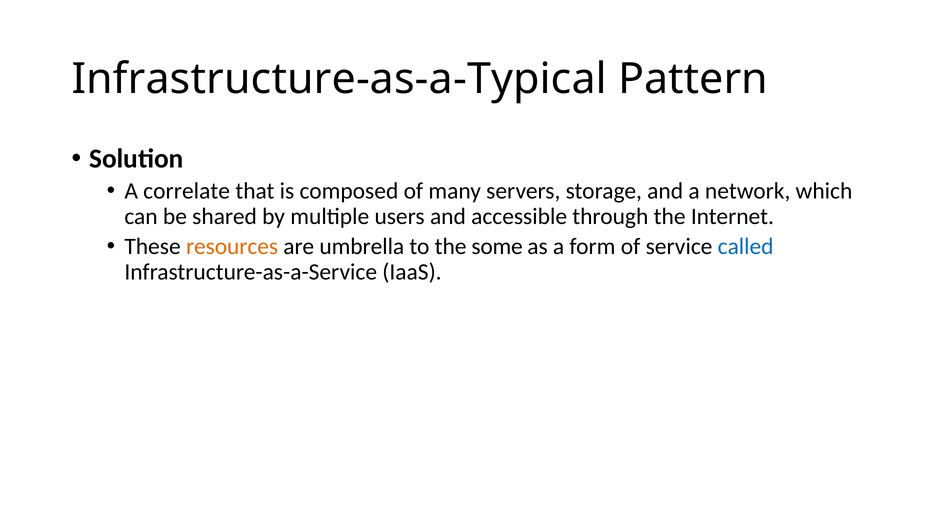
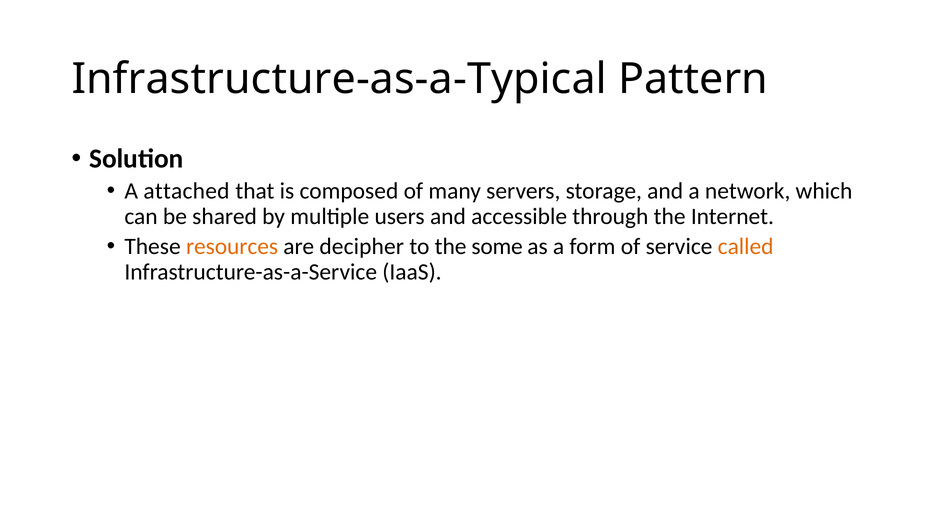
correlate: correlate -> attached
umbrella: umbrella -> decipher
called colour: blue -> orange
